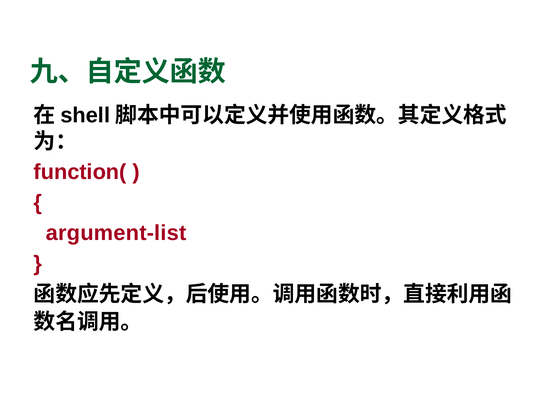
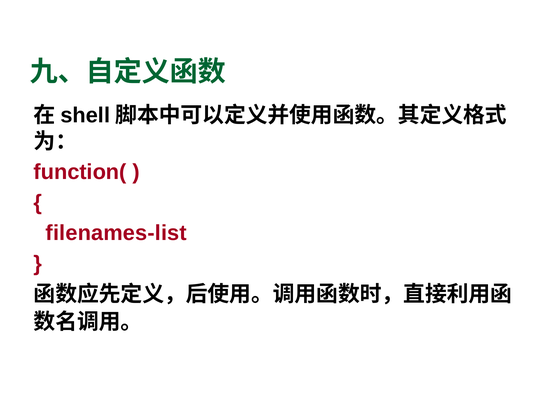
argument-list: argument-list -> filenames-list
